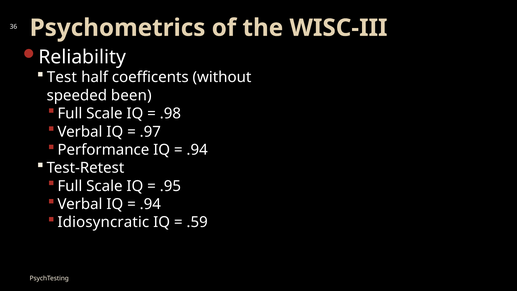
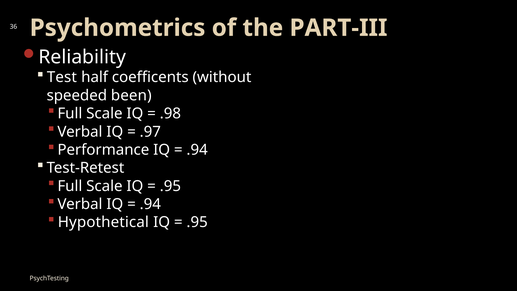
WISC-III: WISC-III -> PART-III
Idiosyncratic: Idiosyncratic -> Hypothetical
.59 at (197, 222): .59 -> .95
